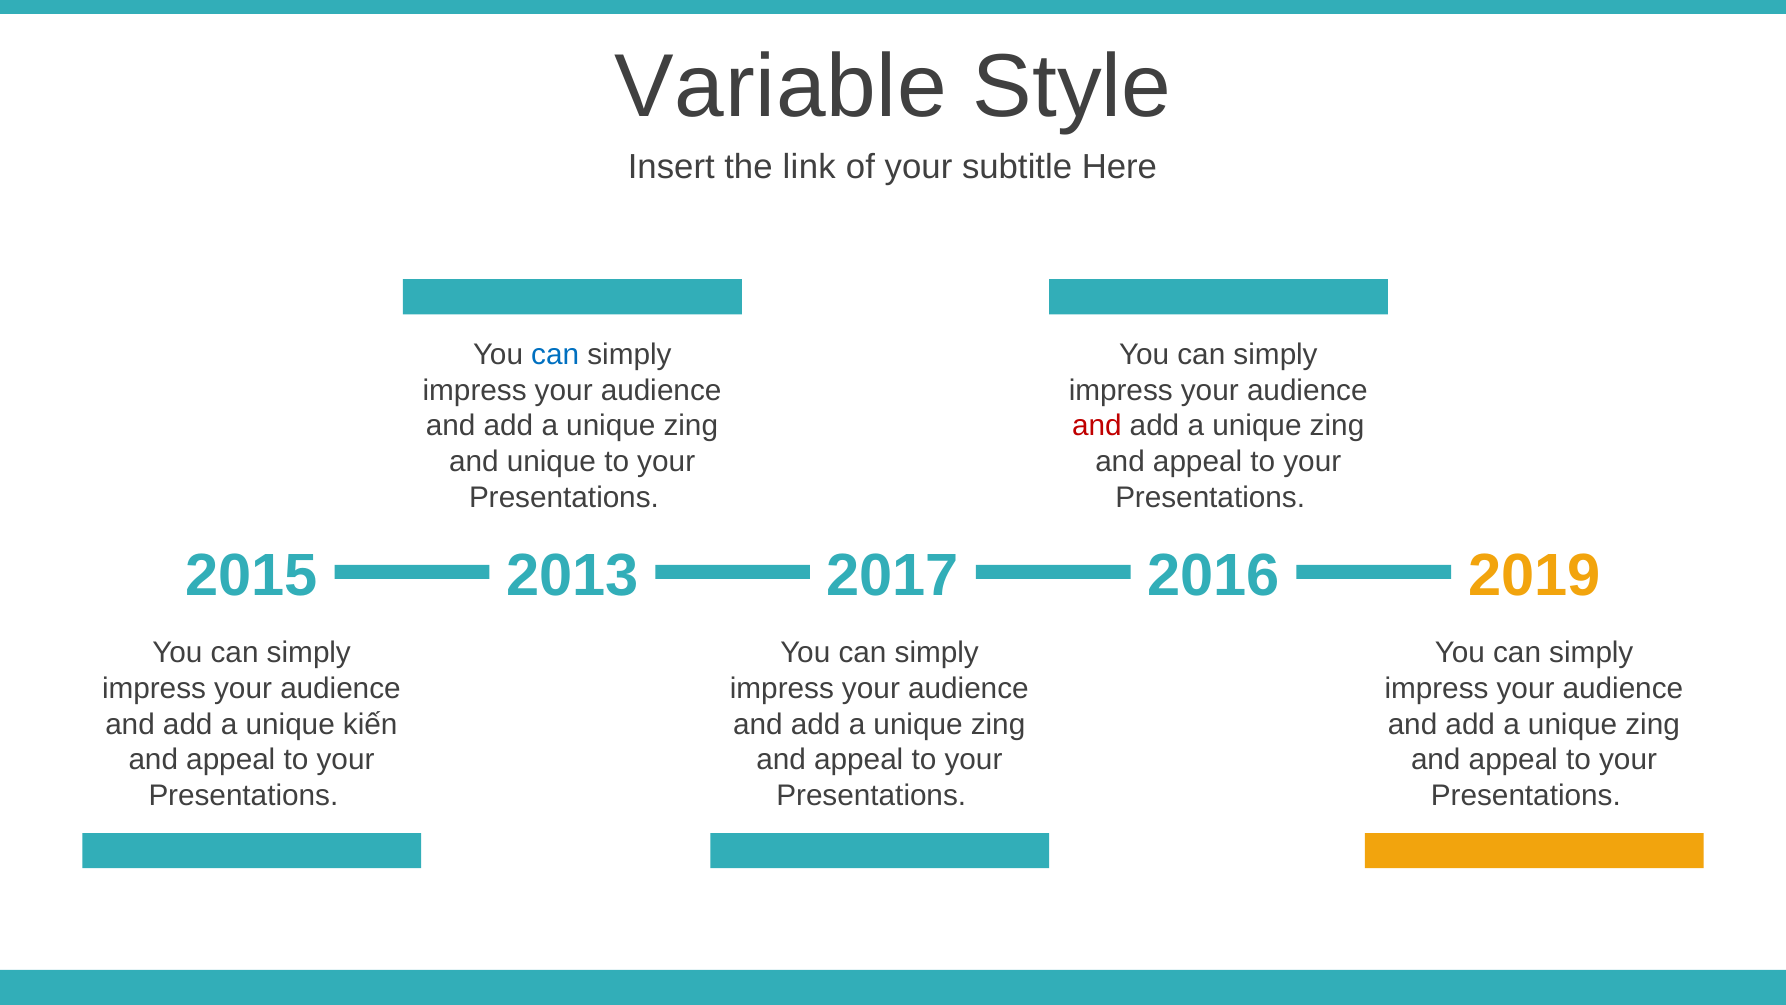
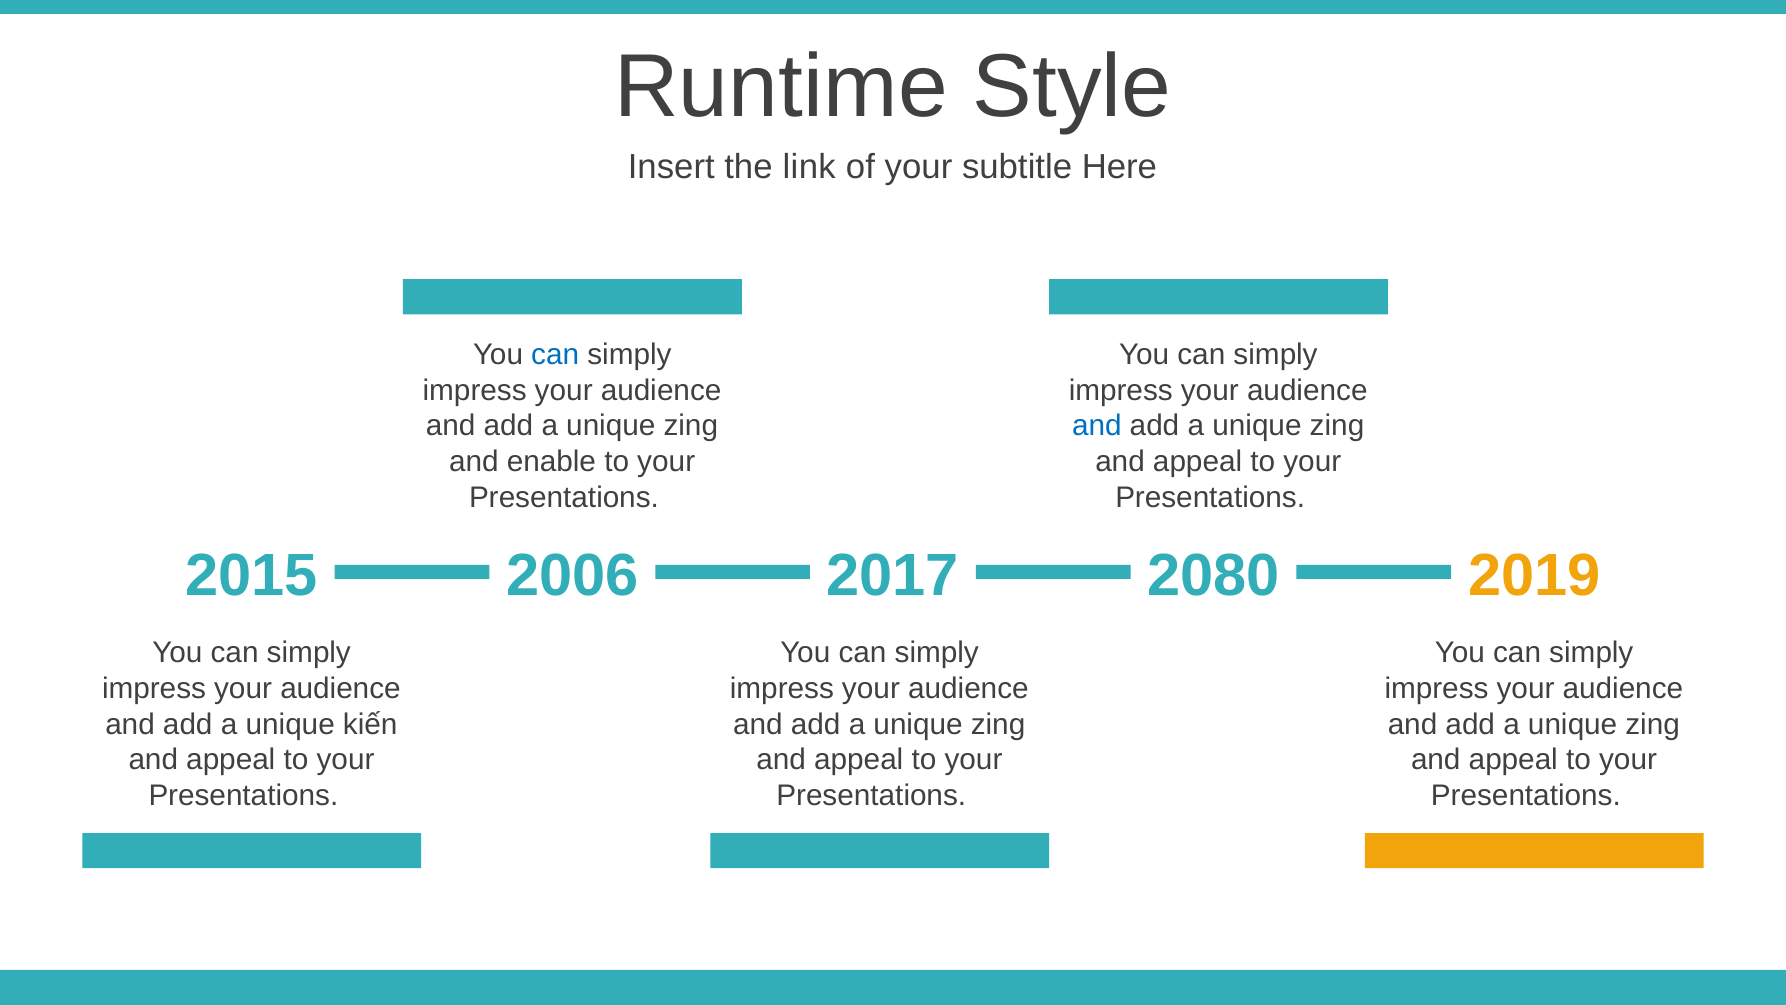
Variable: Variable -> Runtime
and at (1097, 426) colour: red -> blue
and unique: unique -> enable
2013: 2013 -> 2006
2016: 2016 -> 2080
